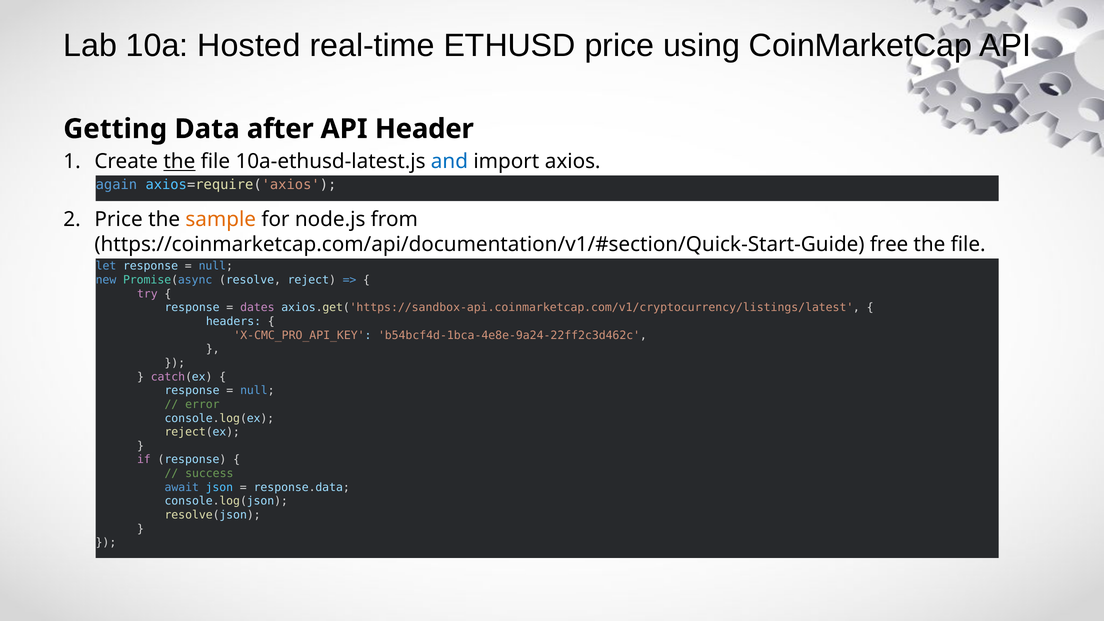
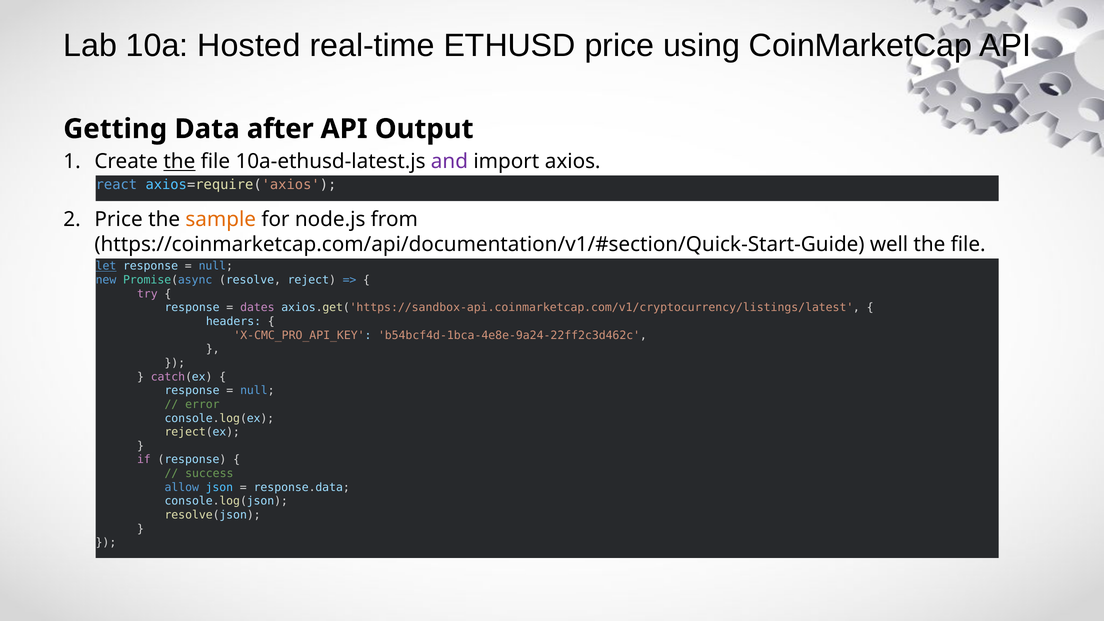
Header: Header -> Output
and colour: blue -> purple
again: again -> react
free: free -> well
let underline: none -> present
await: await -> allow
